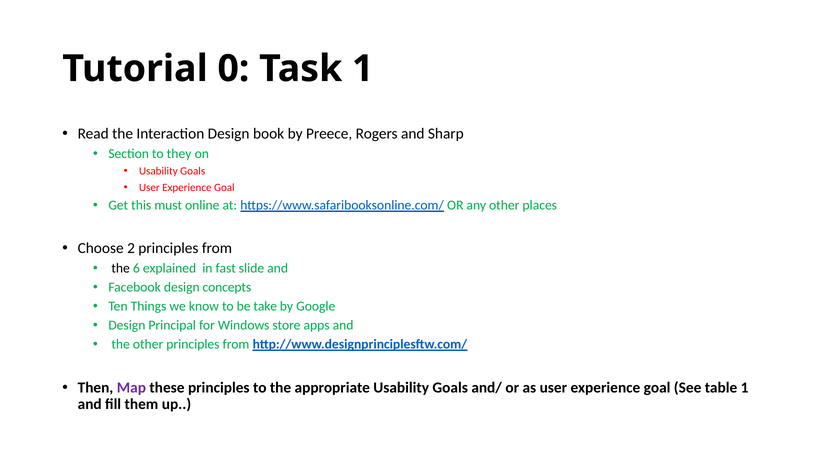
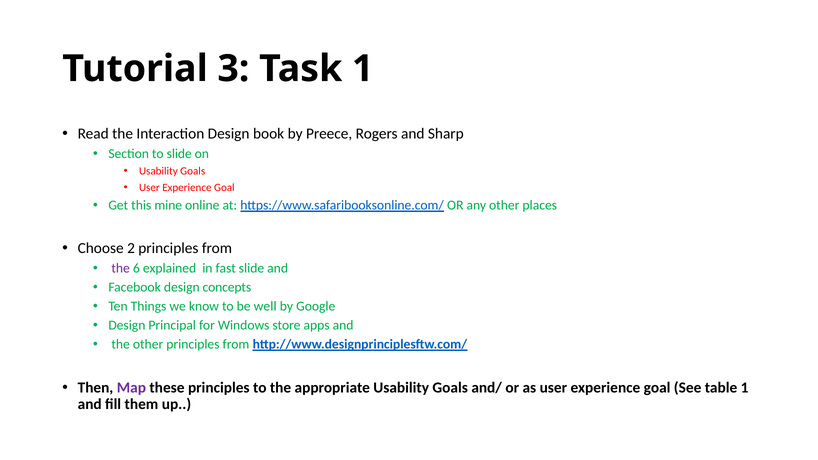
0: 0 -> 3
to they: they -> slide
must: must -> mine
the at (121, 268) colour: black -> purple
take: take -> well
